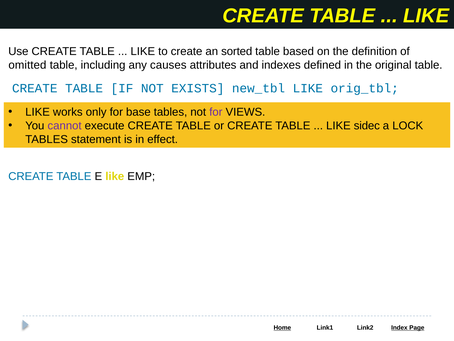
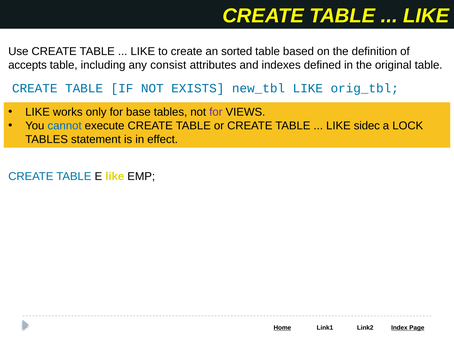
omitted: omitted -> accepts
causes: causes -> consist
cannot colour: purple -> blue
